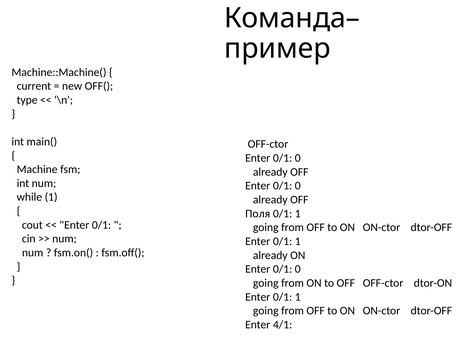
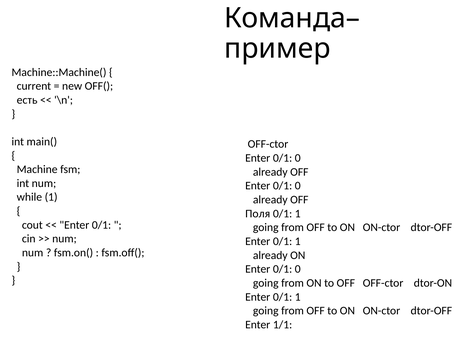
type: type -> есть
4/1: 4/1 -> 1/1
